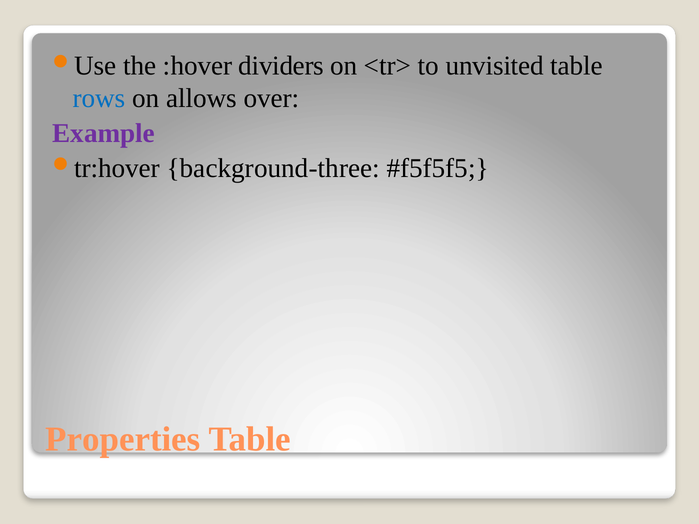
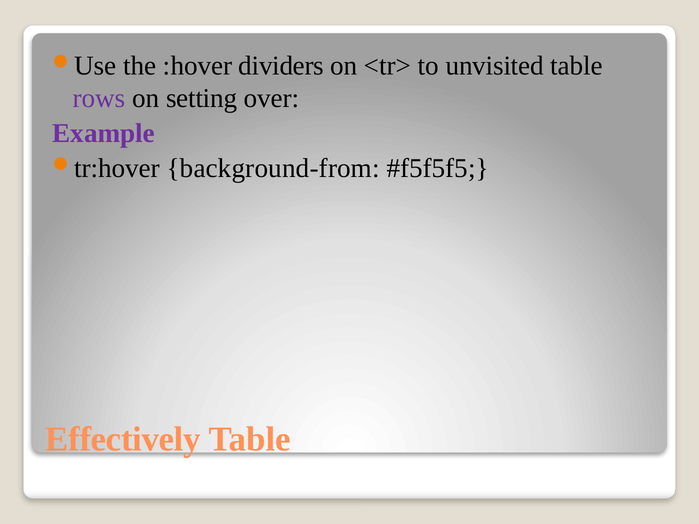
rows colour: blue -> purple
allows: allows -> setting
background-three: background-three -> background-from
Properties: Properties -> Effectively
